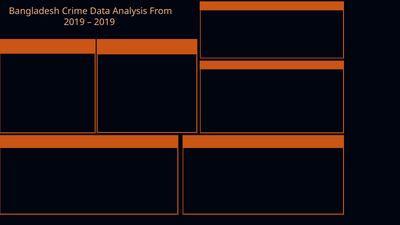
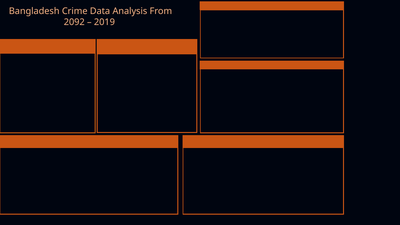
2019 at (74, 22): 2019 -> 2092
